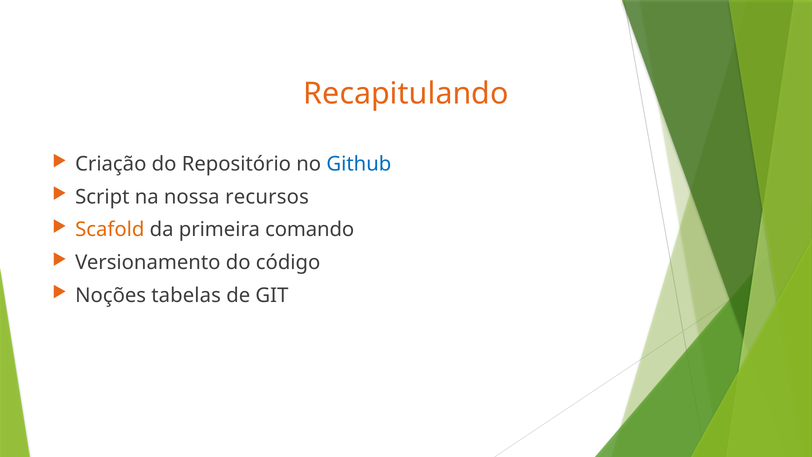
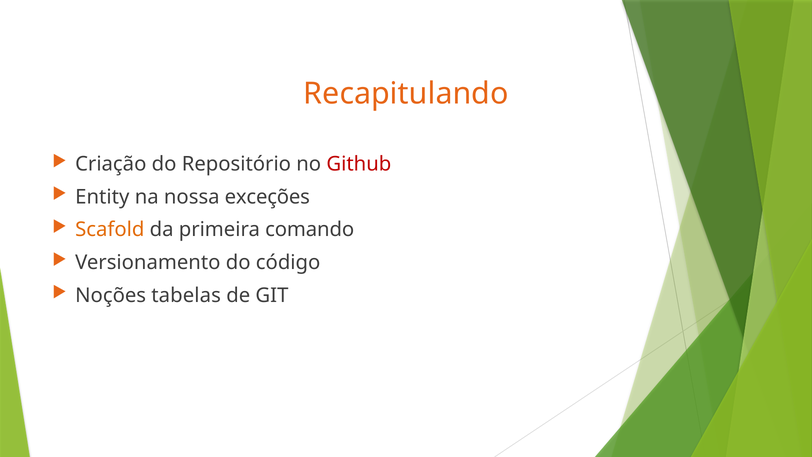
Github colour: blue -> red
Script: Script -> Entity
recursos: recursos -> exceções
